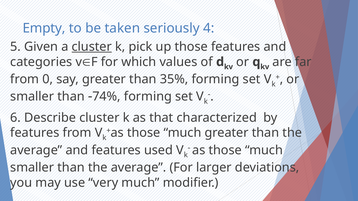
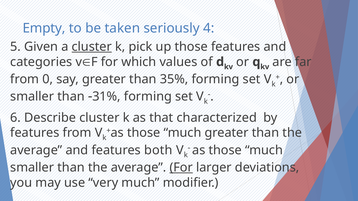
74%: 74% -> 31%
used: used -> both
For at (181, 168) underline: none -> present
